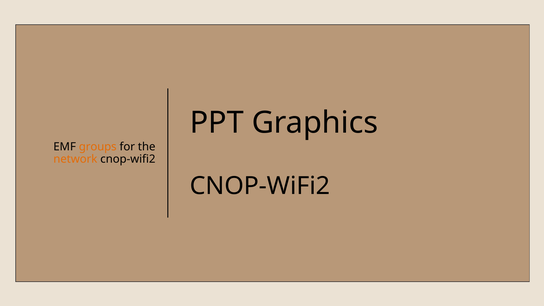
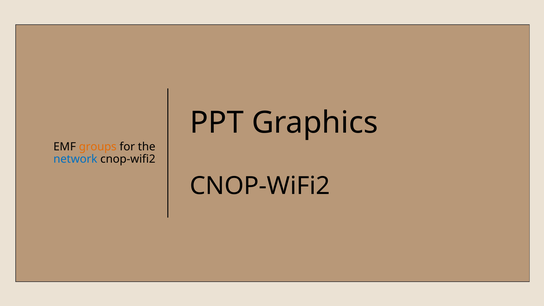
network colour: orange -> blue
